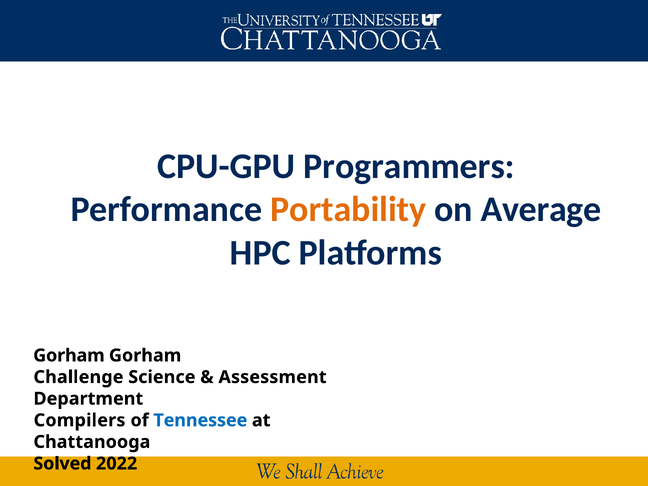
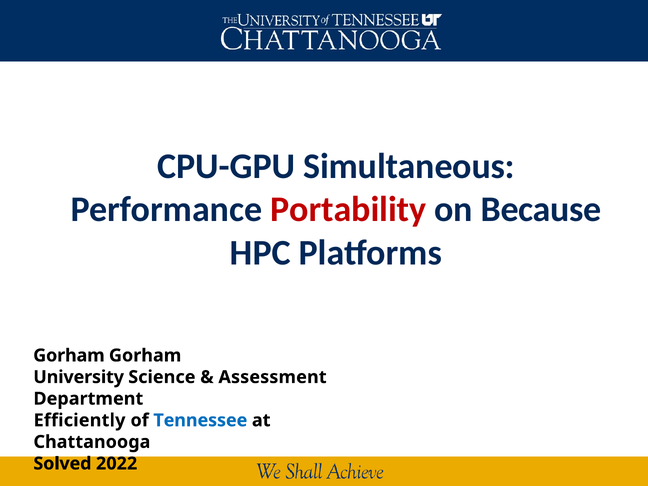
Programmers: Programmers -> Simultaneous
Portability colour: orange -> red
Average: Average -> Because
Challenge: Challenge -> University
Compilers: Compilers -> Efficiently
